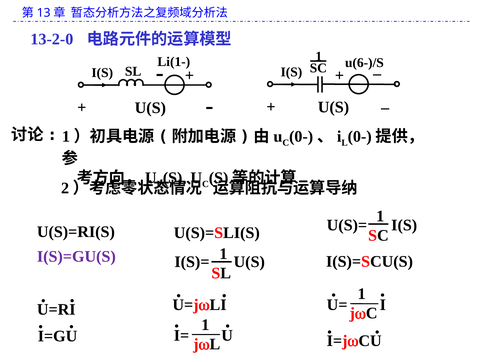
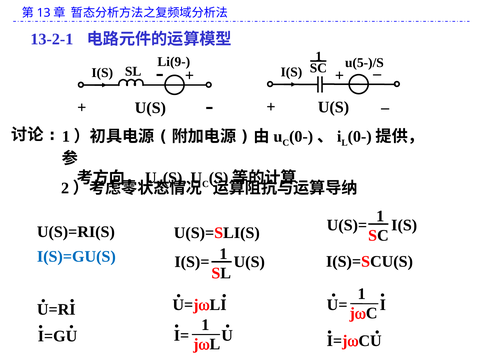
13-2-0: 13-2-0 -> 13-2-1
Li(1-: Li(1- -> Li(9-
u(6-)/S: u(6-)/S -> u(5-)/S
I(S)=GU(S colour: purple -> blue
